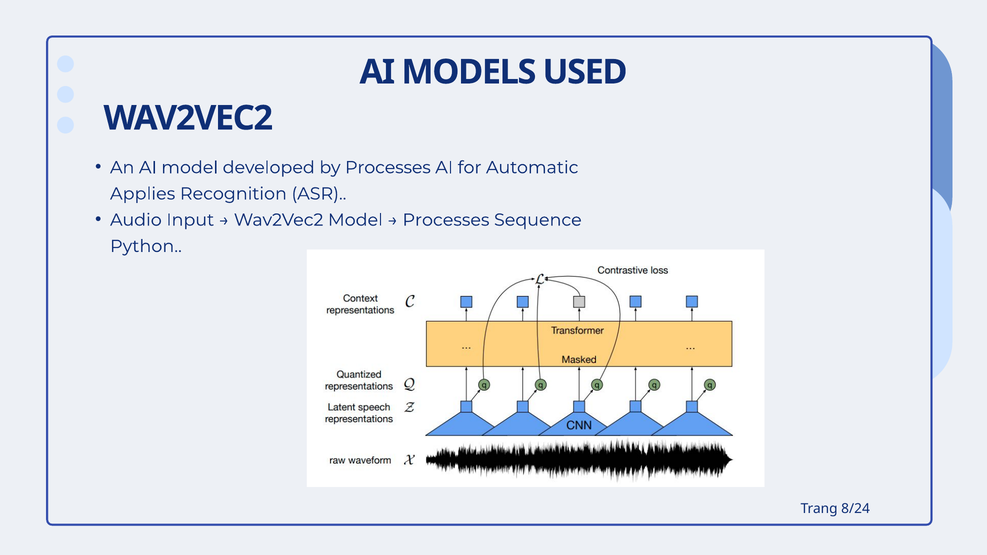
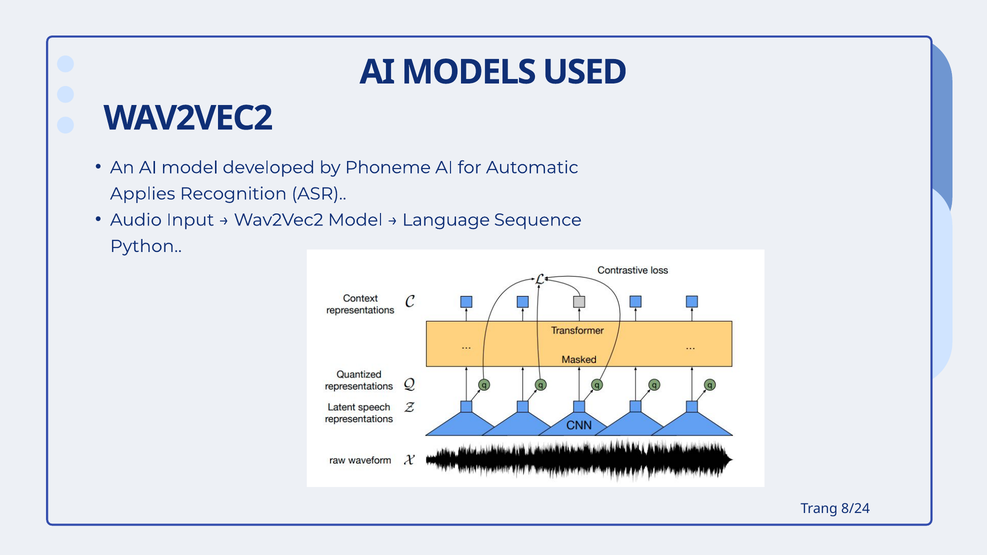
by Processes: Processes -> Phoneme
Processes at (446, 220): Processes -> Language
